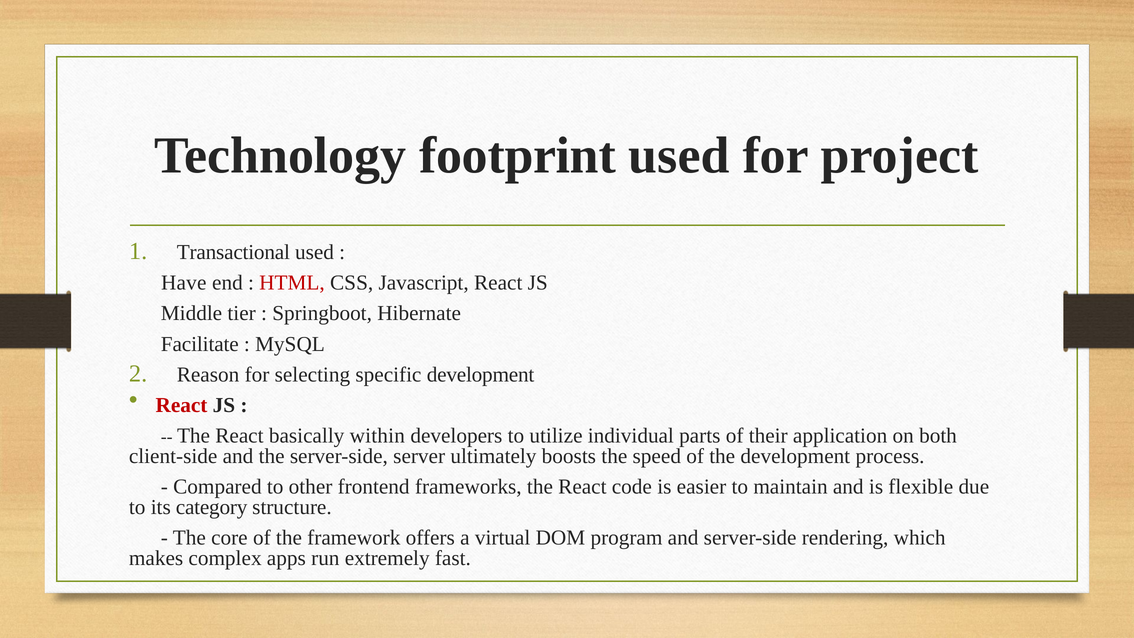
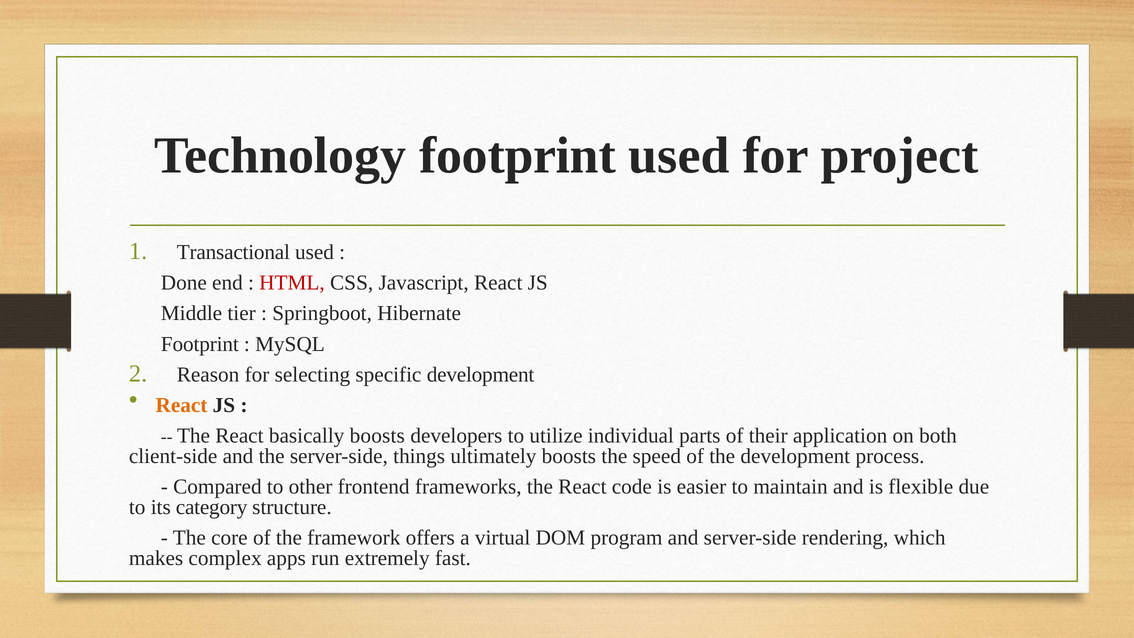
Have: Have -> Done
Facilitate at (200, 344): Facilitate -> Footprint
React at (182, 405) colour: red -> orange
basically within: within -> boosts
server: server -> things
